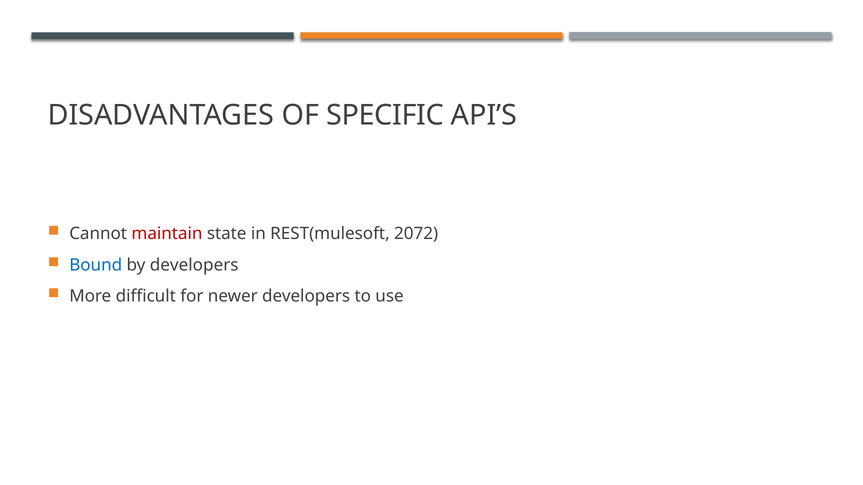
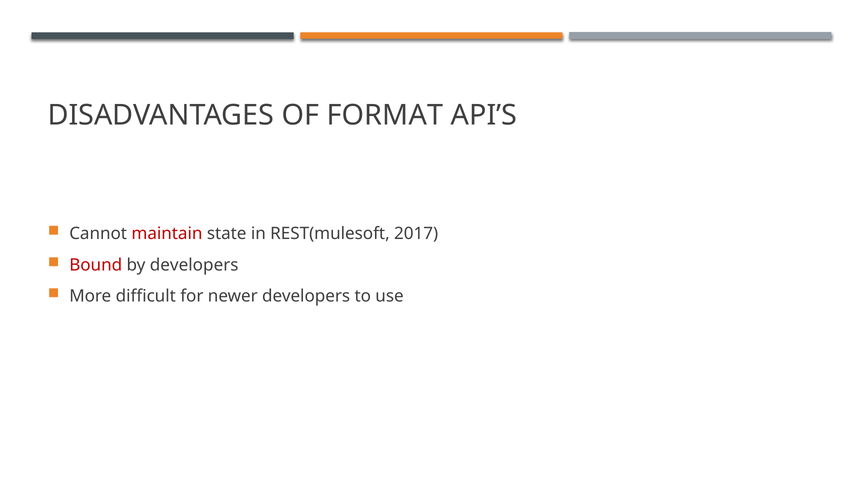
SPECIFIC: SPECIFIC -> FORMAT
2072: 2072 -> 2017
Bound colour: blue -> red
